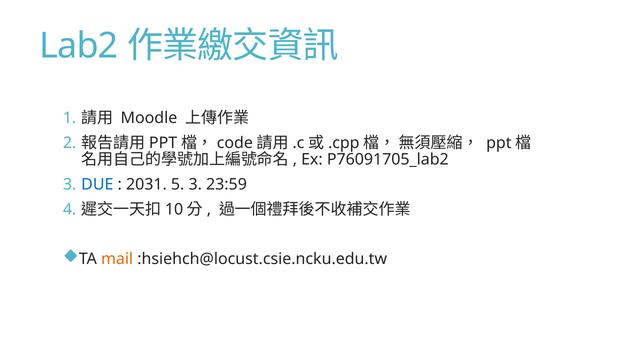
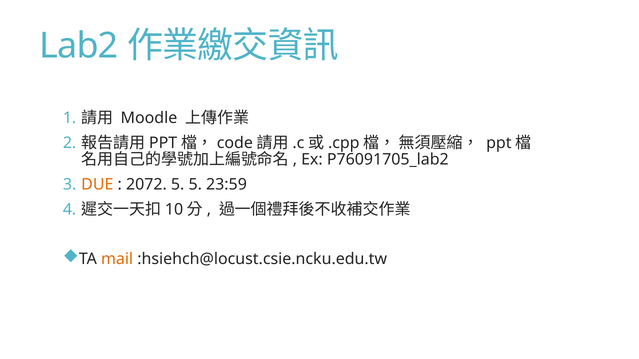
DUE colour: blue -> orange
2031: 2031 -> 2072
5 3: 3 -> 5
